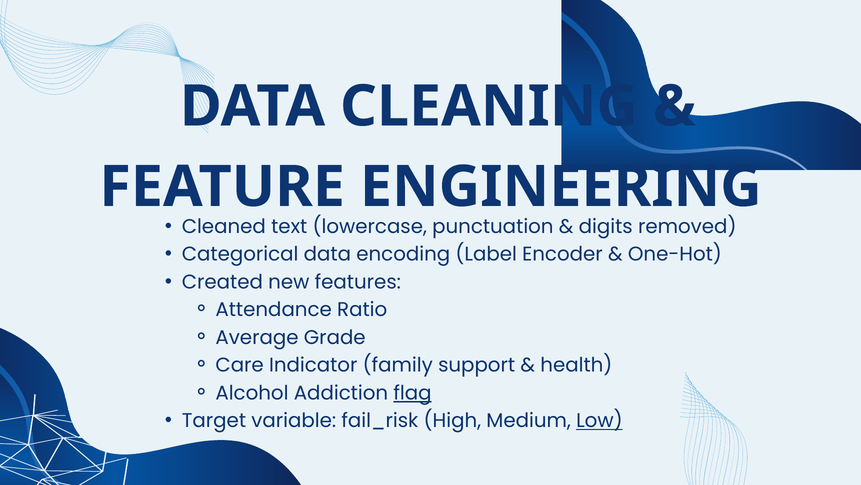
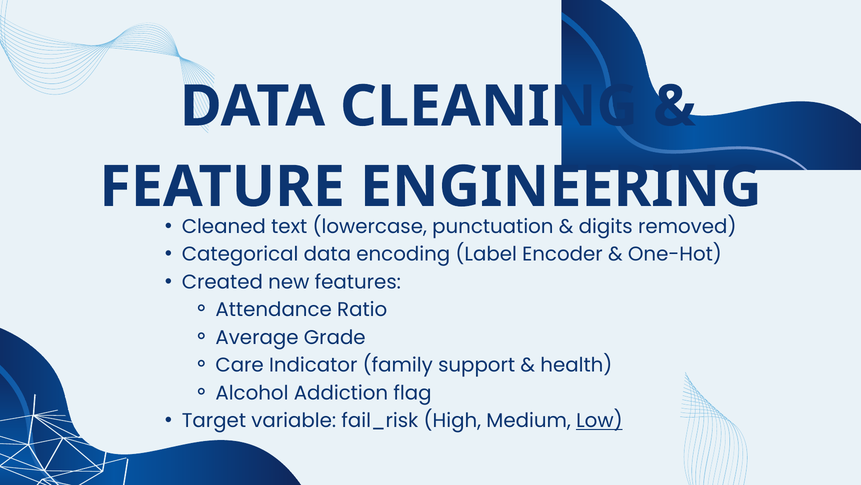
flag underline: present -> none
